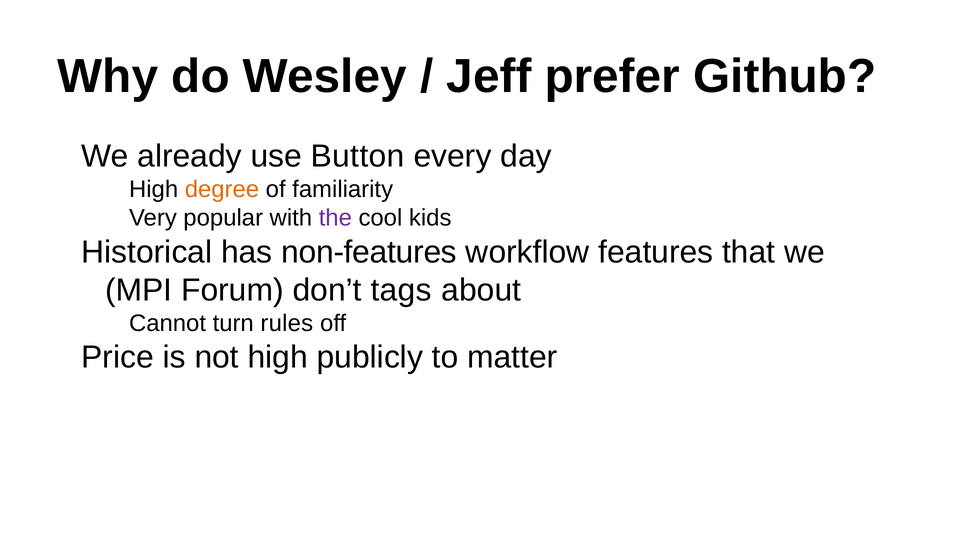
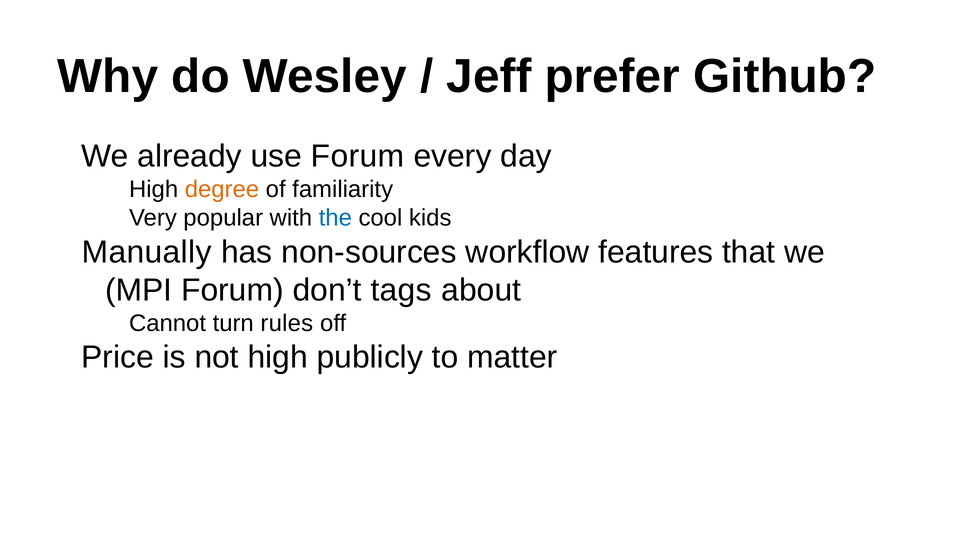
use Button: Button -> Forum
the colour: purple -> blue
Historical: Historical -> Manually
non-features: non-features -> non-sources
